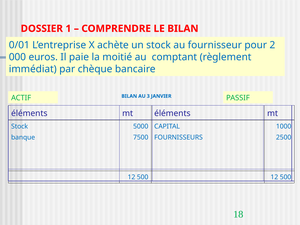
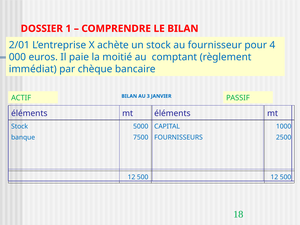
0/01: 0/01 -> 2/01
2: 2 -> 4
